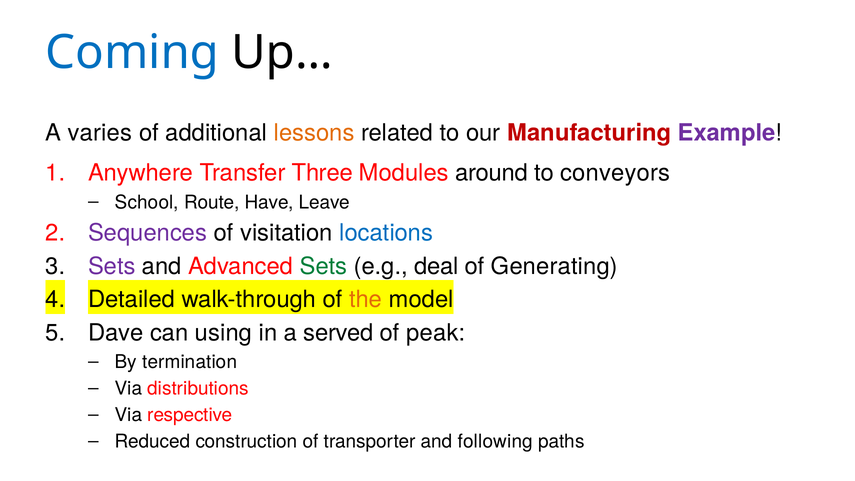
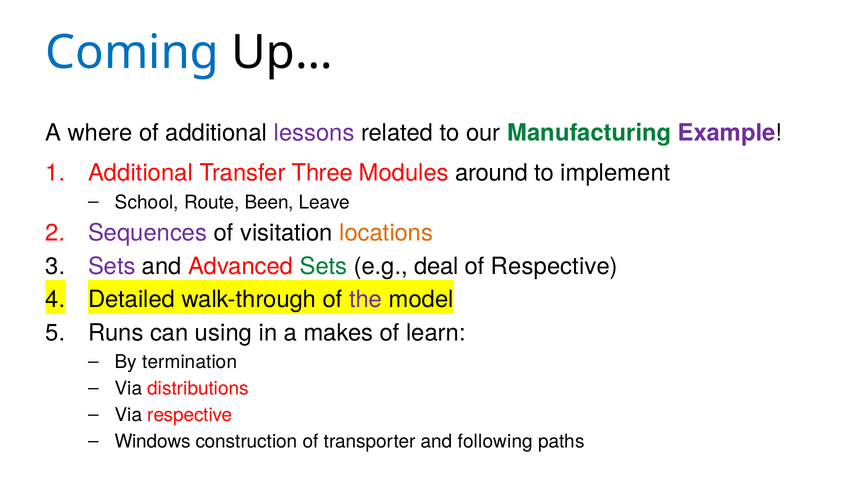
varies: varies -> where
lessons colour: orange -> purple
Manufacturing colour: red -> green
Anywhere at (141, 173): Anywhere -> Additional
conveyors: conveyors -> implement
Have: Have -> Been
locations colour: blue -> orange
of Generating: Generating -> Respective
the colour: orange -> purple
Dave: Dave -> Runs
served: served -> makes
peak: peak -> learn
Reduced: Reduced -> Windows
